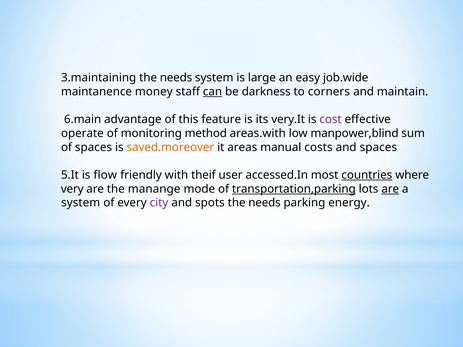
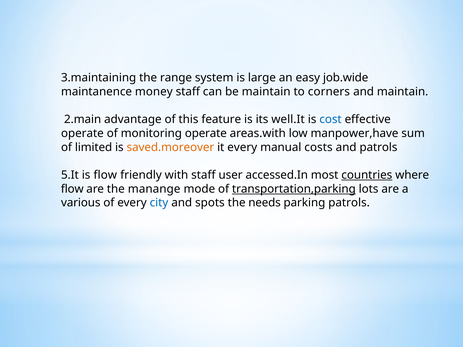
3.maintaining the needs: needs -> range
can underline: present -> none
be darkness: darkness -> maintain
6.main: 6.main -> 2.main
very.It: very.It -> well.It
cost colour: purple -> blue
monitoring method: method -> operate
manpower,blind: manpower,blind -> manpower,have
of spaces: spaces -> limited
it areas: areas -> every
and spaces: spaces -> patrols
with theif: theif -> staff
very at (72, 189): very -> flow
are at (390, 189) underline: present -> none
system at (81, 203): system -> various
city colour: purple -> blue
parking energy: energy -> patrols
